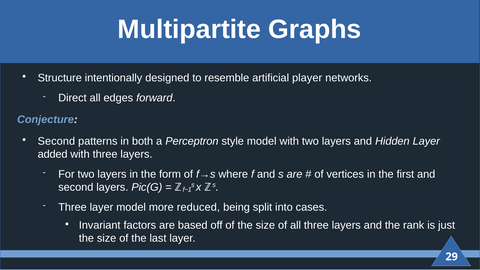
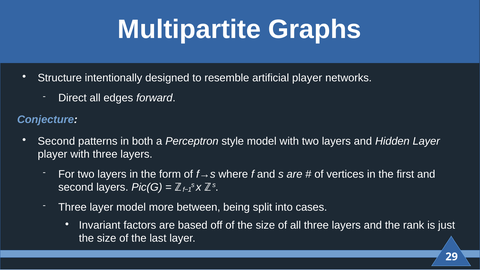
added at (53, 154): added -> player
reduced: reduced -> between
